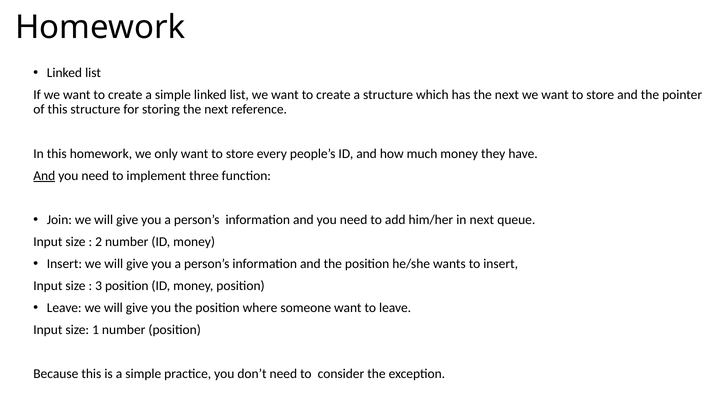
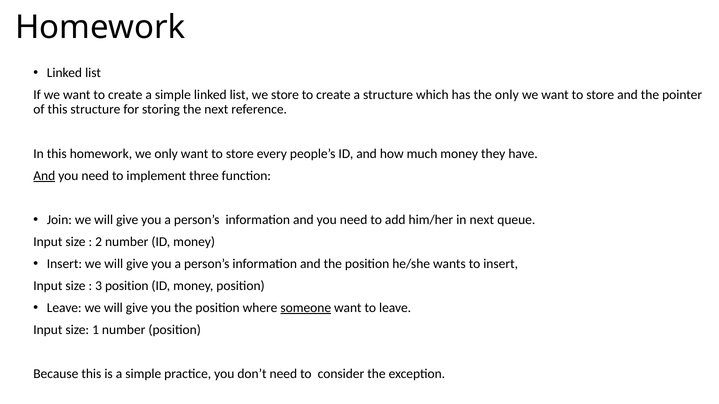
list we want: want -> store
has the next: next -> only
someone underline: none -> present
